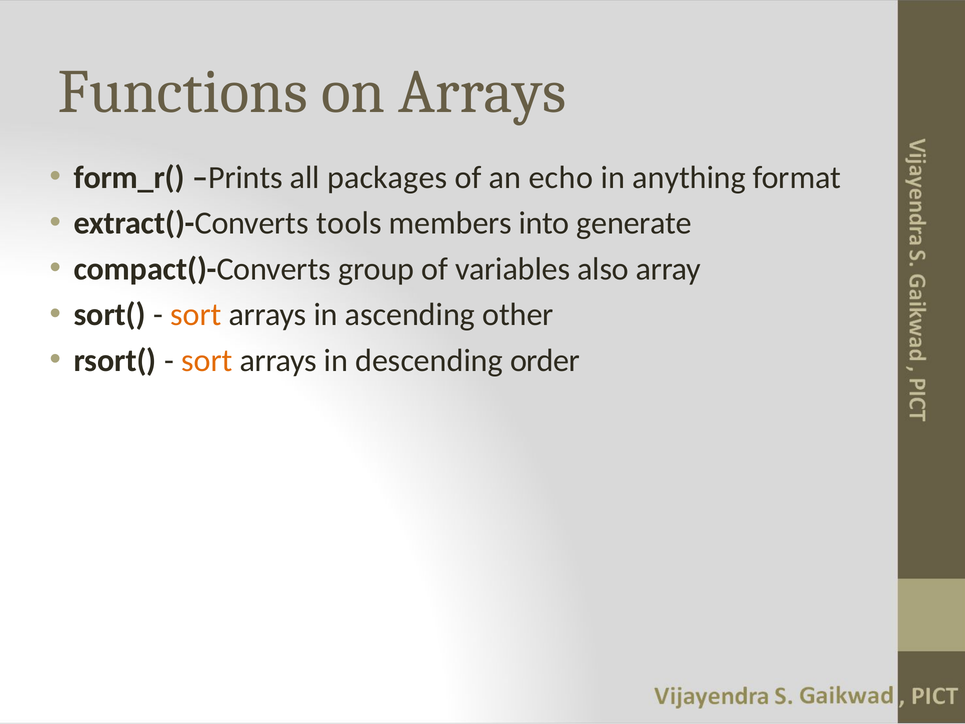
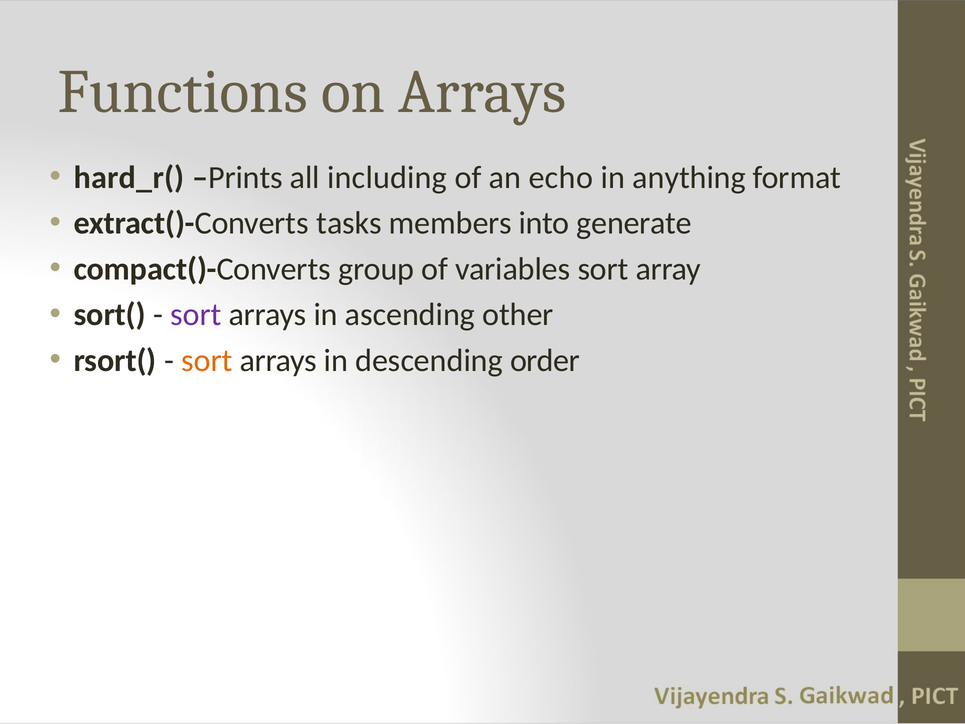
form_r(: form_r( -> hard_r(
packages: packages -> including
tools: tools -> tasks
variables also: also -> sort
sort at (196, 315) colour: orange -> purple
